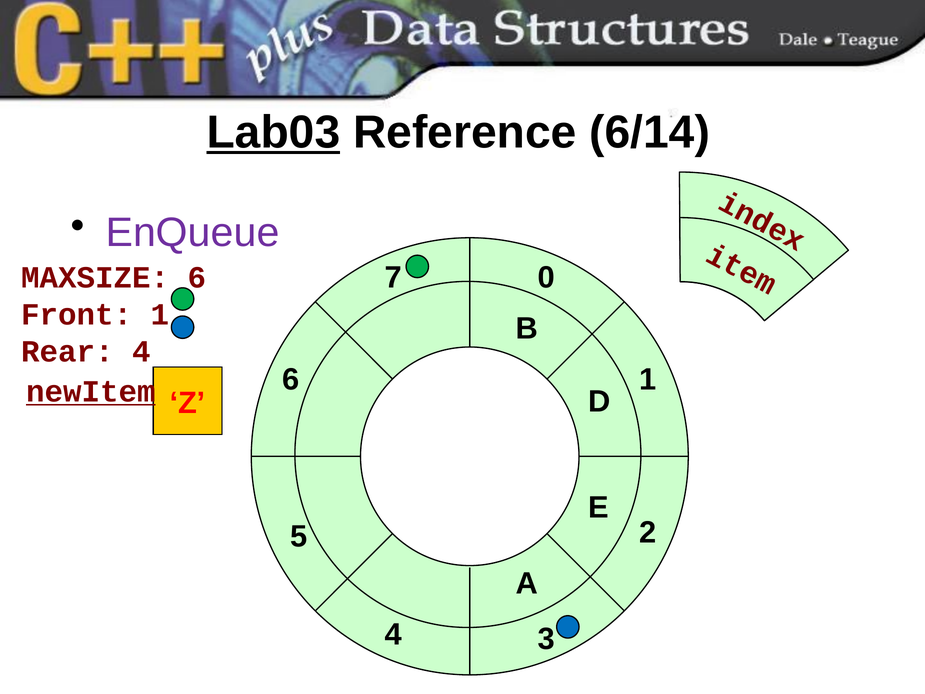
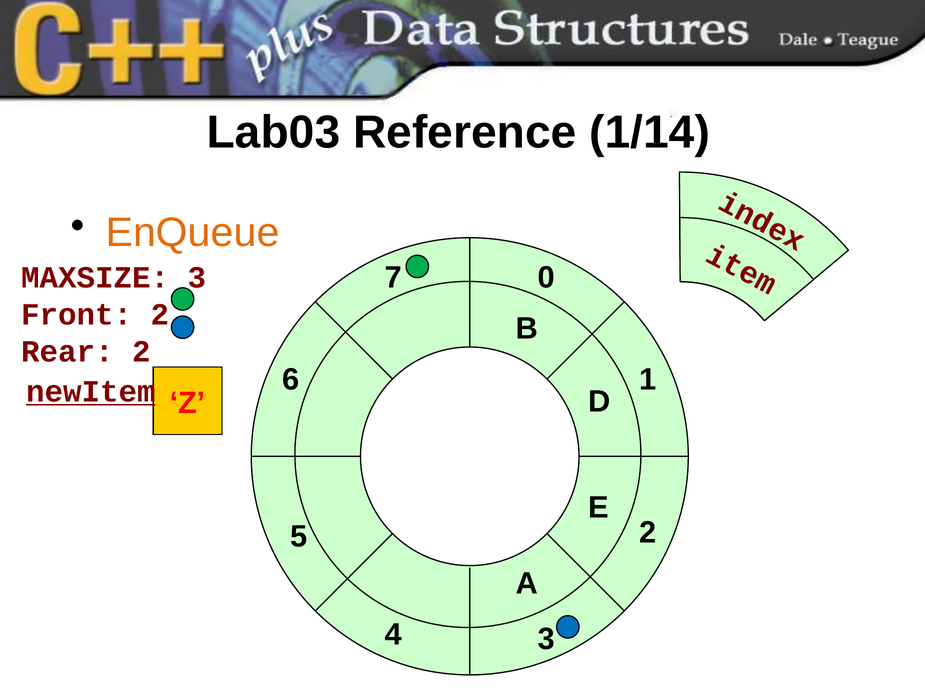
Lab03 underline: present -> none
6/14: 6/14 -> 1/14
EnQueue colour: purple -> orange
MAXSIZE 6: 6 -> 3
Front 1: 1 -> 2
Rear 4: 4 -> 2
